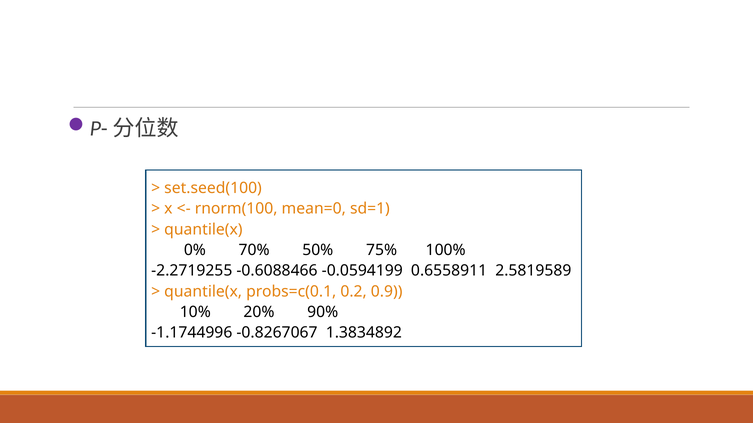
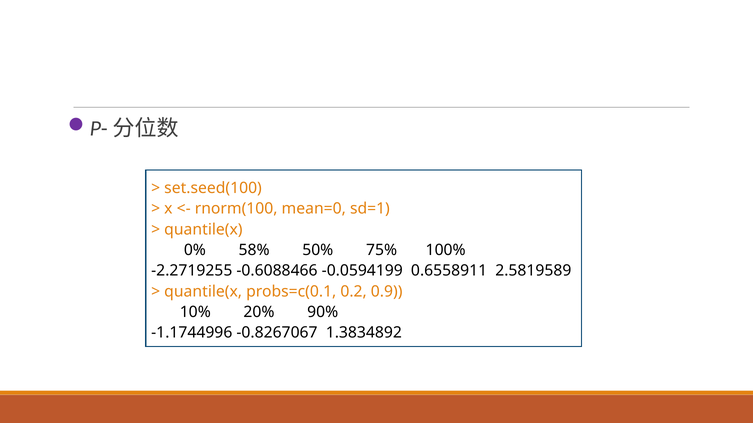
70%: 70% -> 58%
